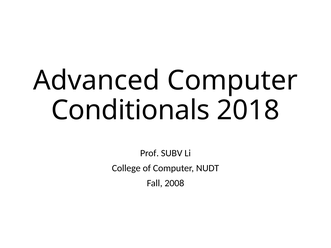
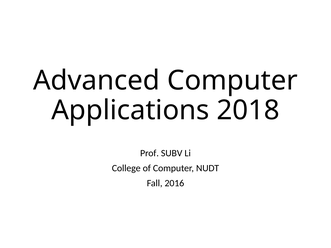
Conditionals: Conditionals -> Applications
2008: 2008 -> 2016
